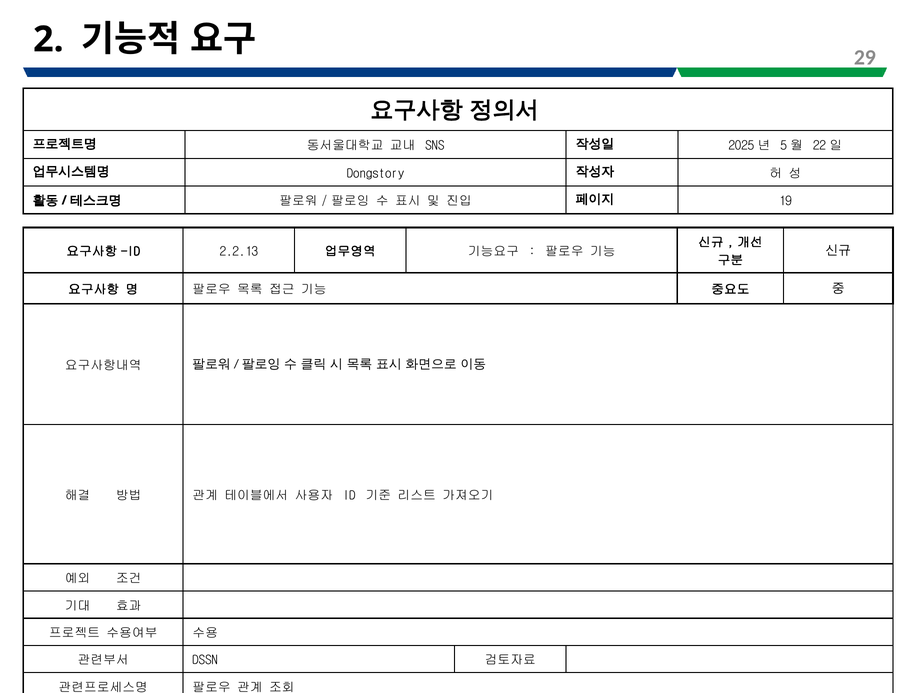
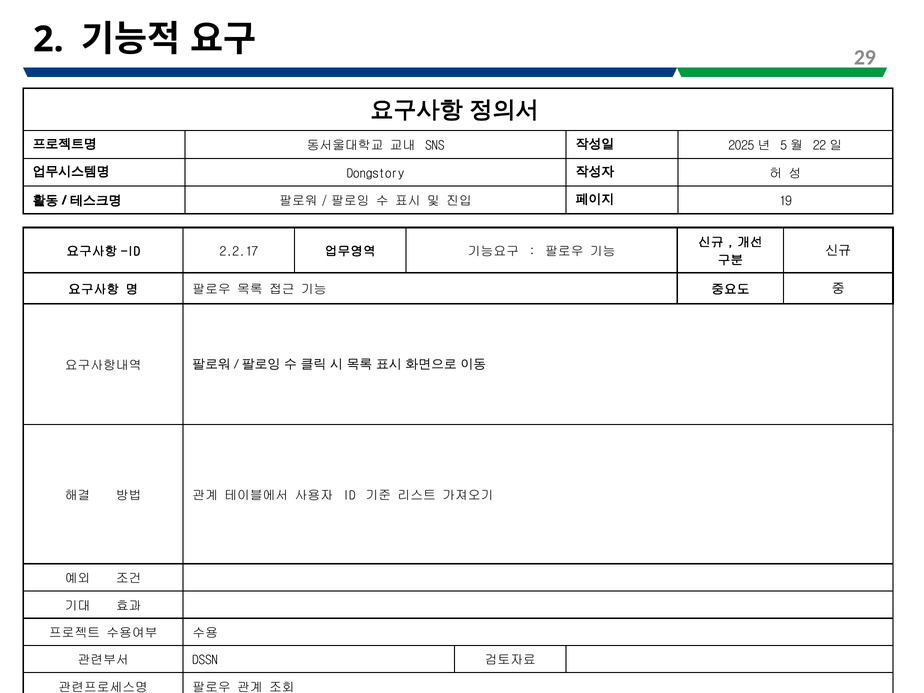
2.2.13: 2.2.13 -> 2.2.17
